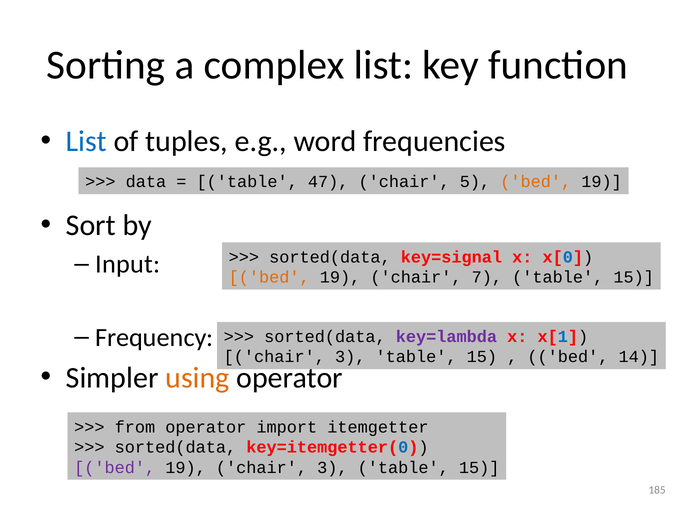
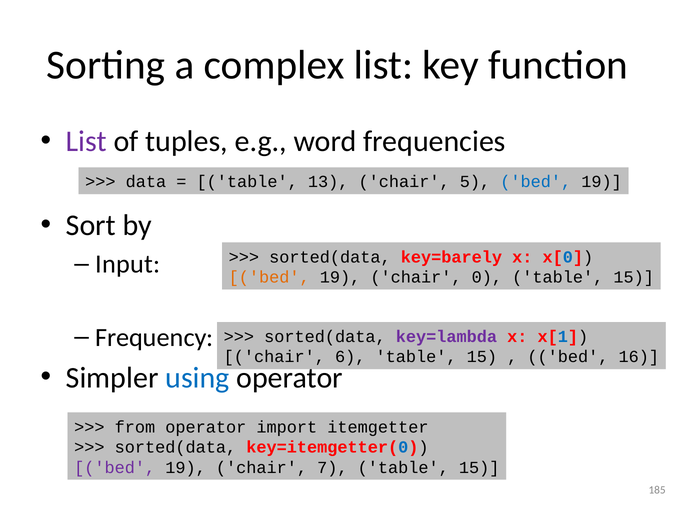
List at (86, 142) colour: blue -> purple
47: 47 -> 13
bed at (536, 182) colour: orange -> blue
key=signal: key=signal -> key=barely
7: 7 -> 0
3 at (350, 357): 3 -> 6
14: 14 -> 16
using colour: orange -> blue
19 chair 3: 3 -> 7
